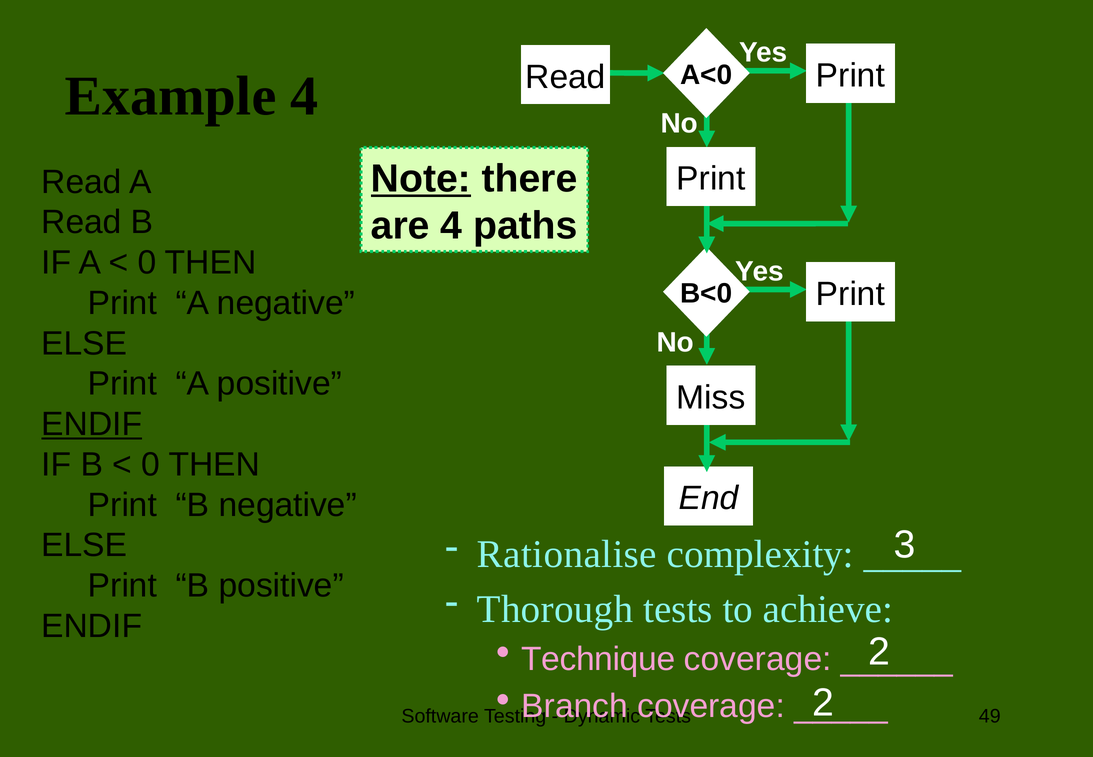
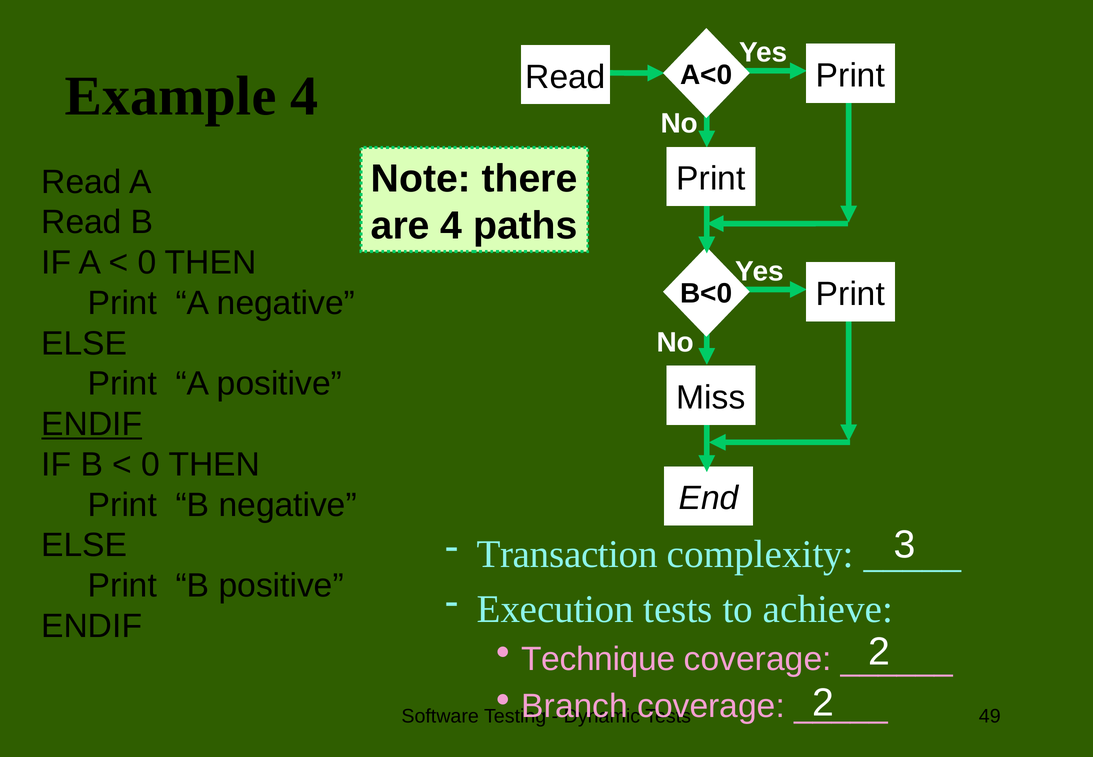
Note underline: present -> none
Rationalise: Rationalise -> Transaction
Thorough: Thorough -> Execution
